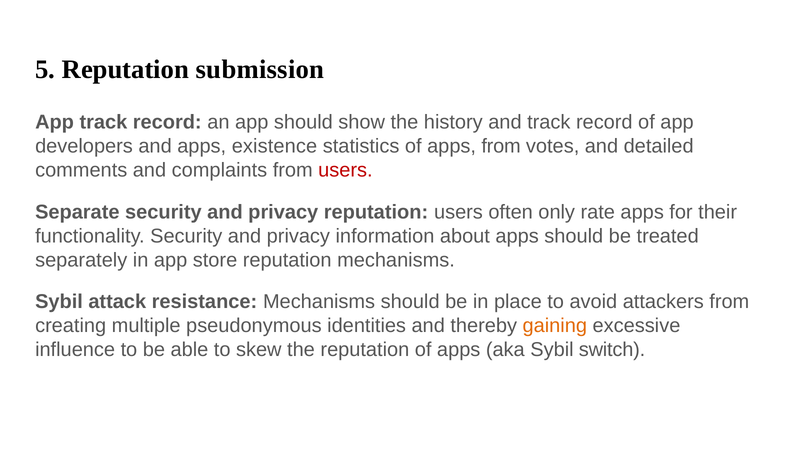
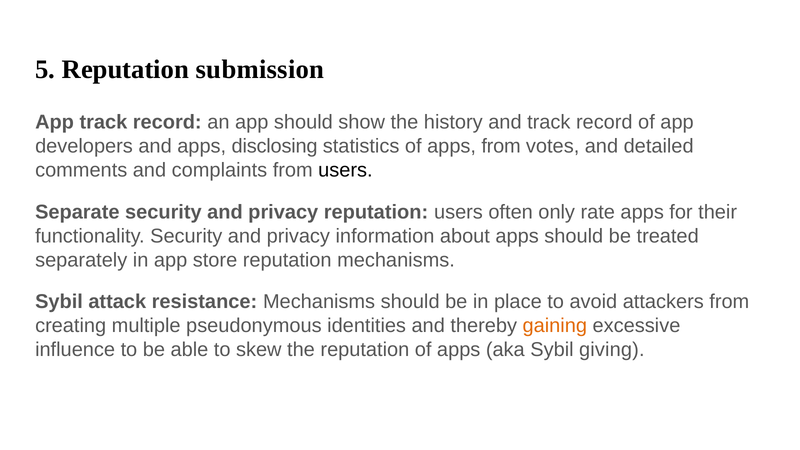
existence: existence -> disclosing
users at (345, 170) colour: red -> black
switch: switch -> giving
